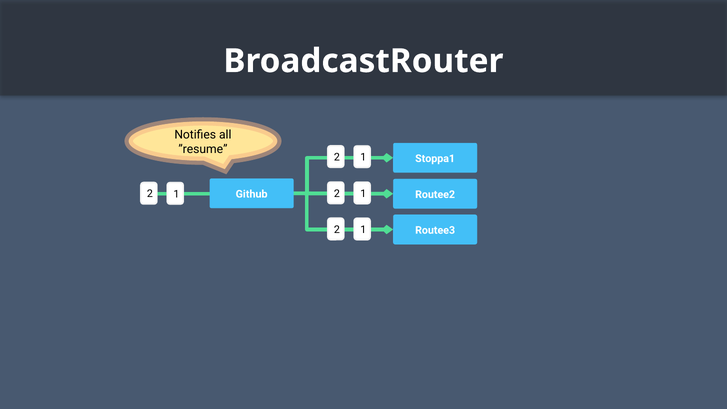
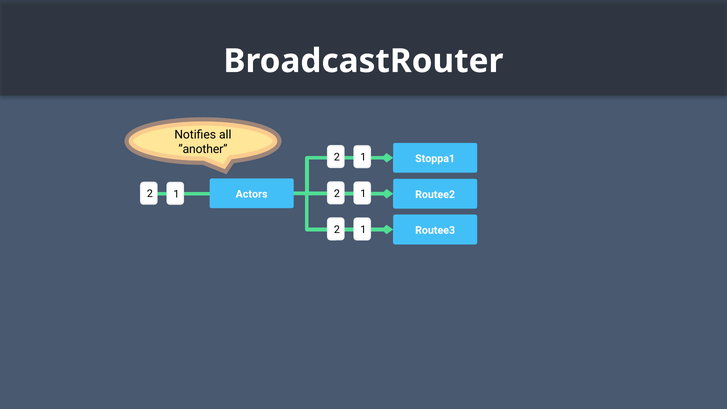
”resume: ”resume -> ”another
Github: Github -> Actors
